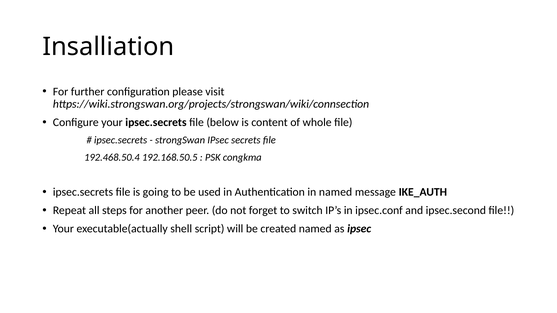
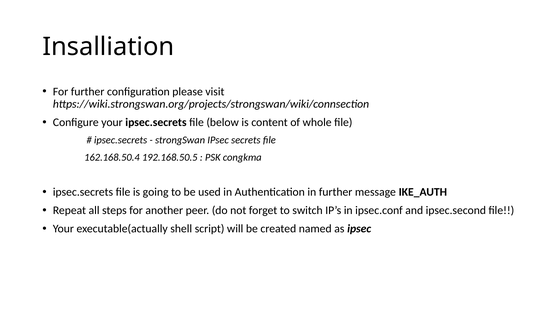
192.468.50.4: 192.468.50.4 -> 162.168.50.4
in named: named -> further
